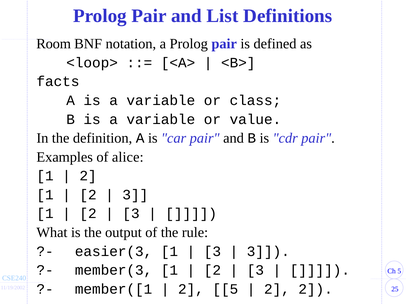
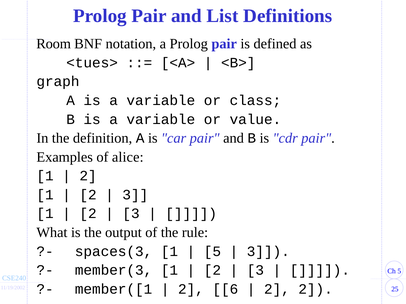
<loop>: <loop> -> <tues>
facts: facts -> graph
easier(3: easier(3 -> spaces(3
3 at (212, 252): 3 -> 5
2 5: 5 -> 6
